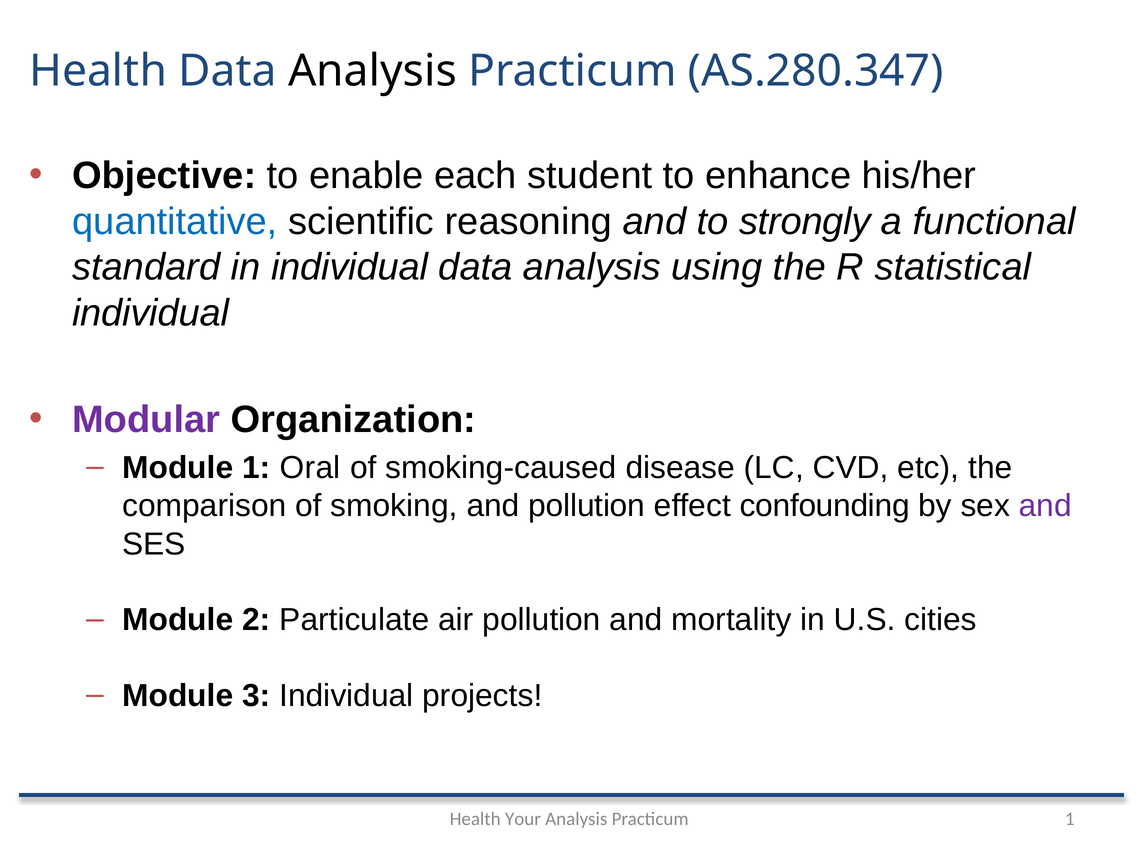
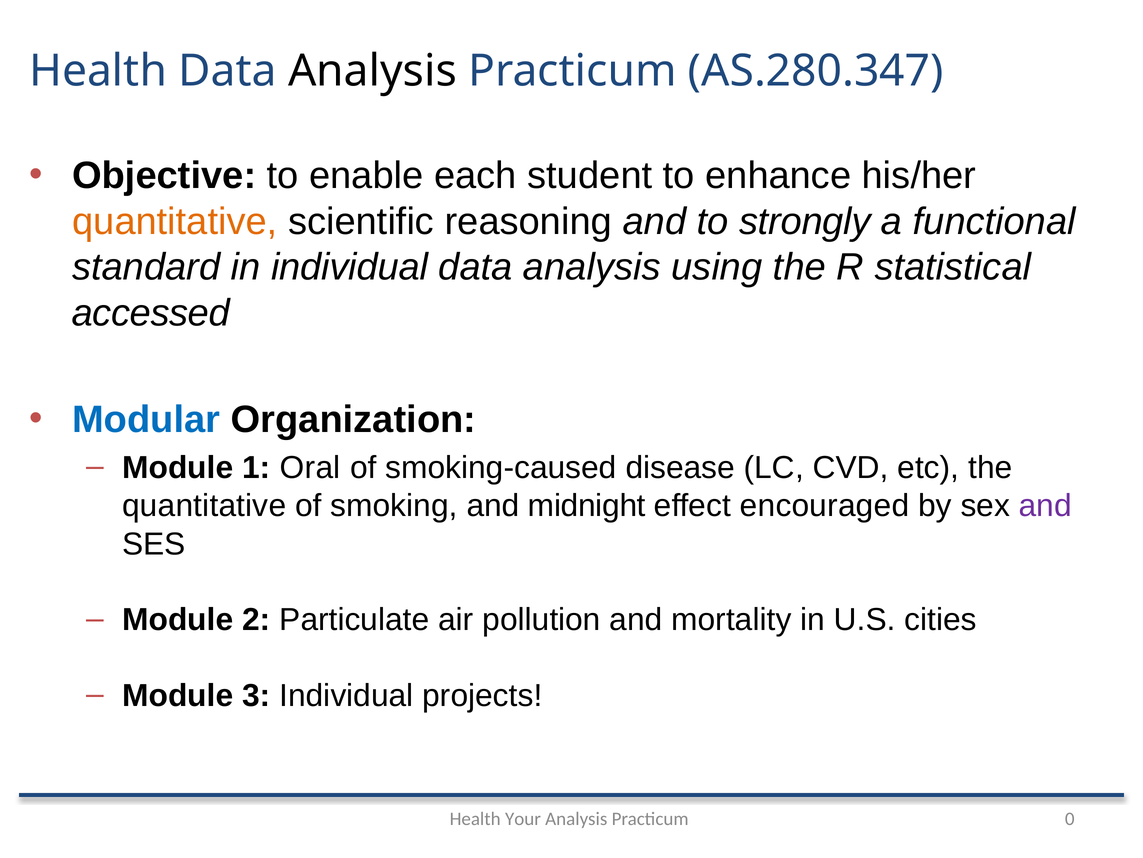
quantitative at (175, 221) colour: blue -> orange
individual at (151, 313): individual -> accessed
Modular colour: purple -> blue
comparison at (204, 505): comparison -> quantitative
and pollution: pollution -> midnight
confounding: confounding -> encouraged
Practicum 1: 1 -> 0
